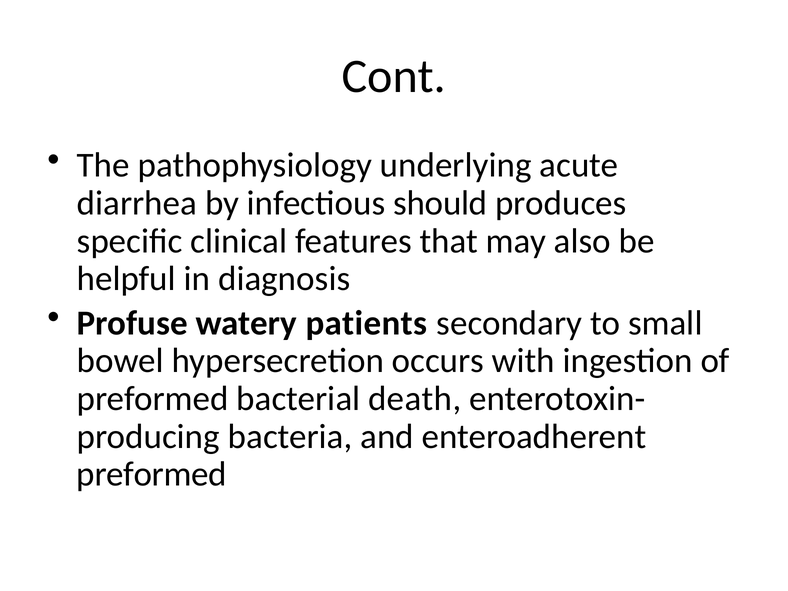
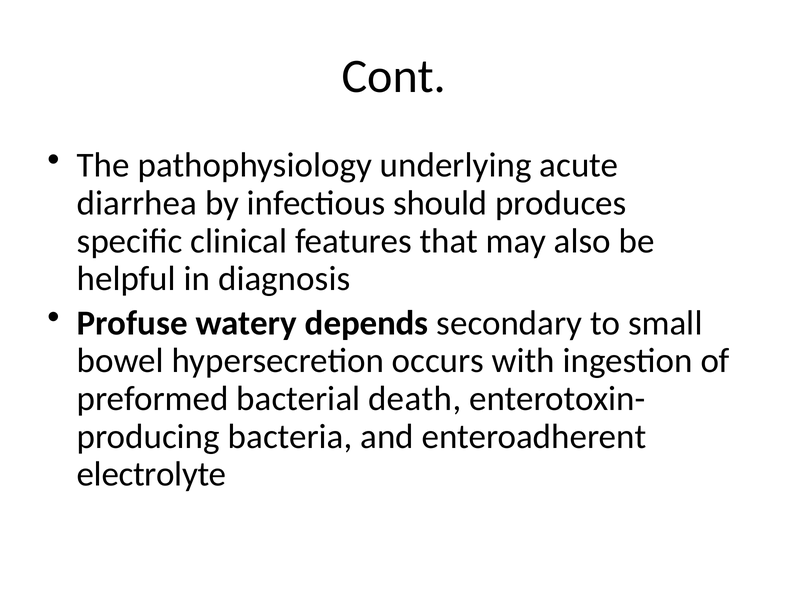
patients: patients -> depends
preformed at (152, 474): preformed -> electrolyte
